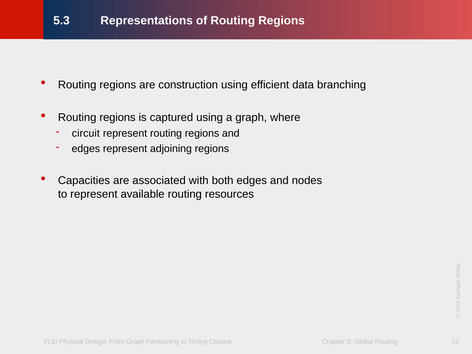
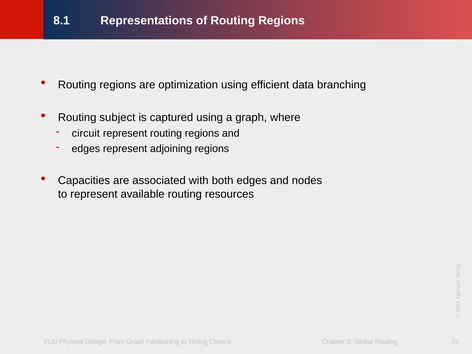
5.3: 5.3 -> 8.1
construction: construction -> optimization
regions at (118, 118): regions -> subject
